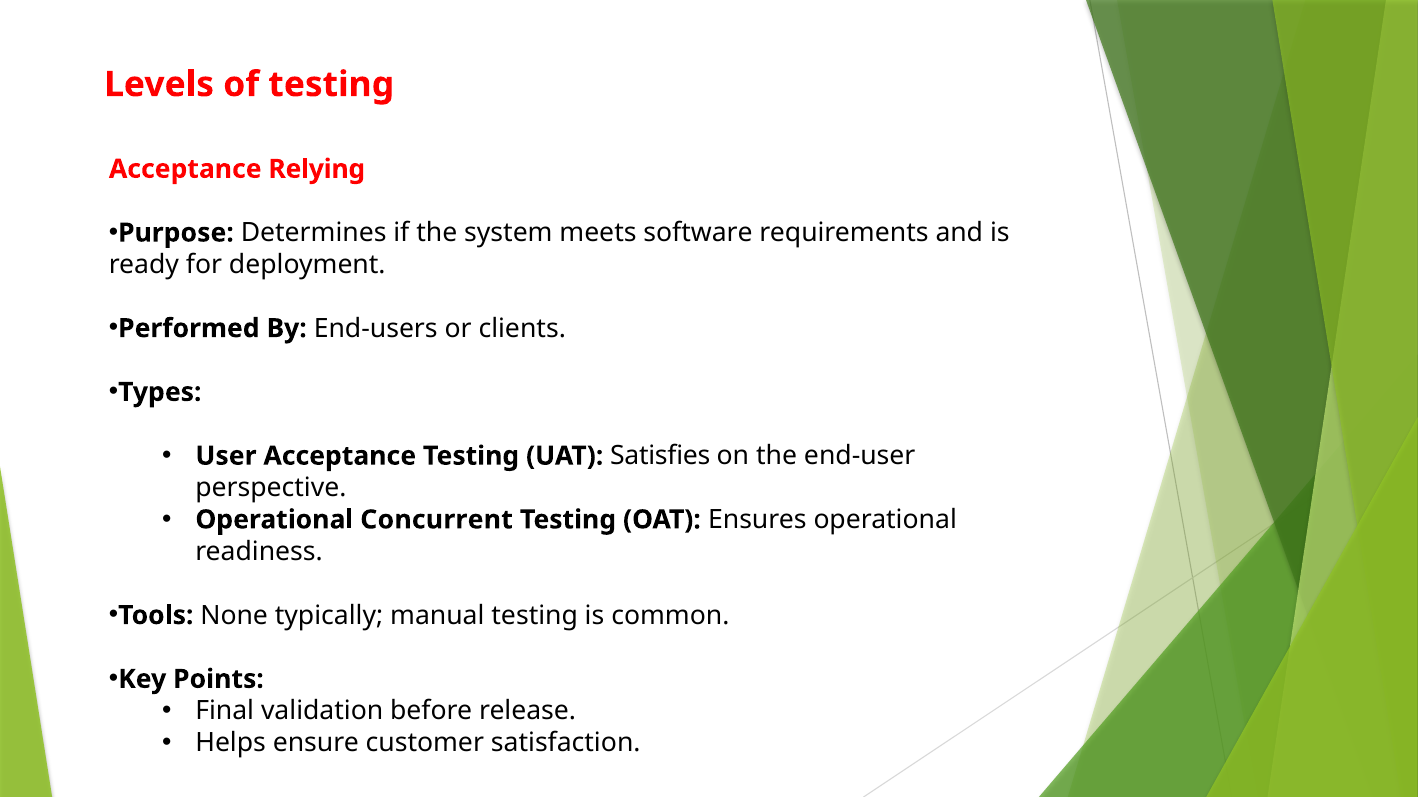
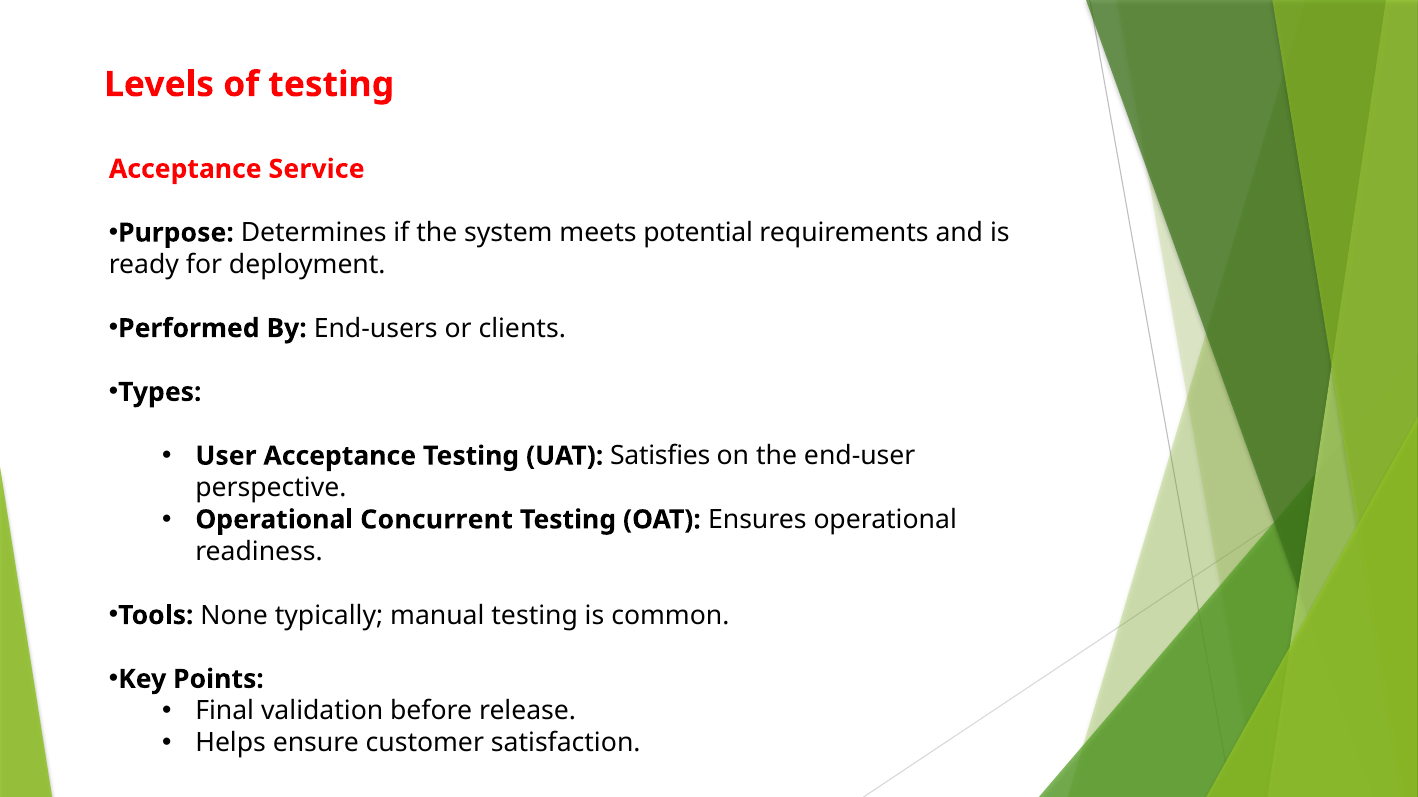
Relying: Relying -> Service
software: software -> potential
